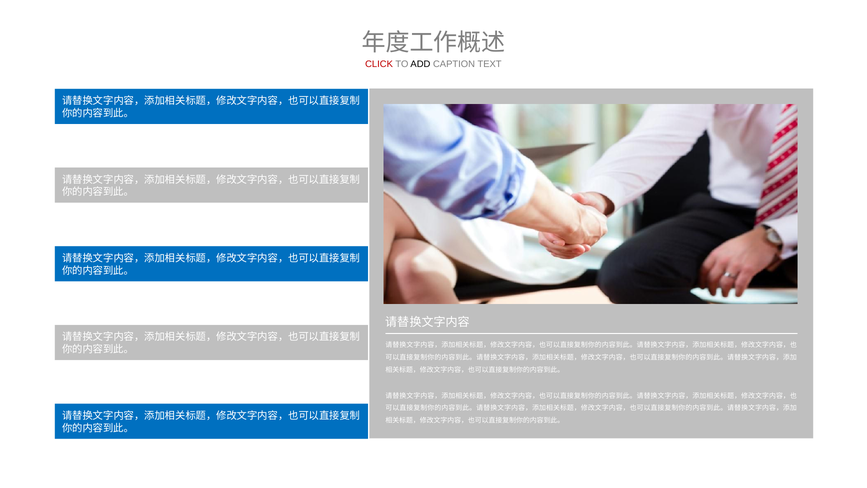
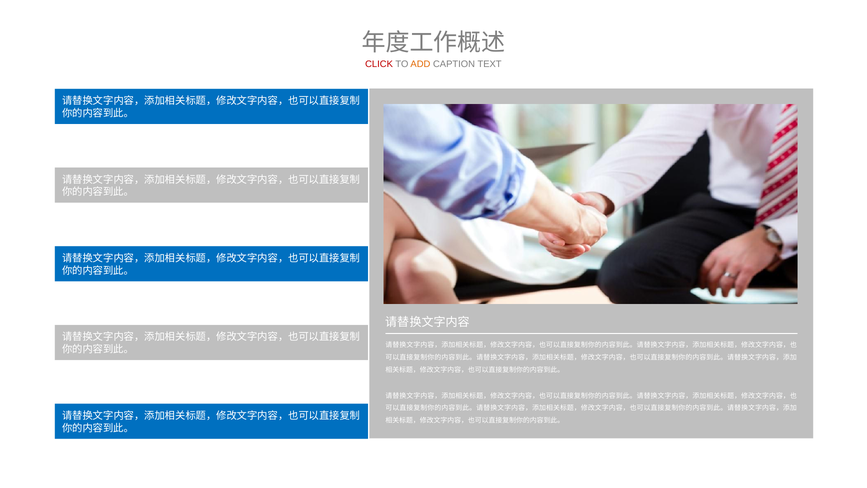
ADD colour: black -> orange
